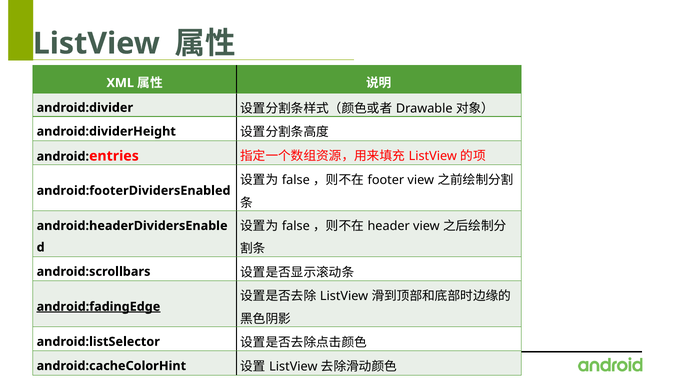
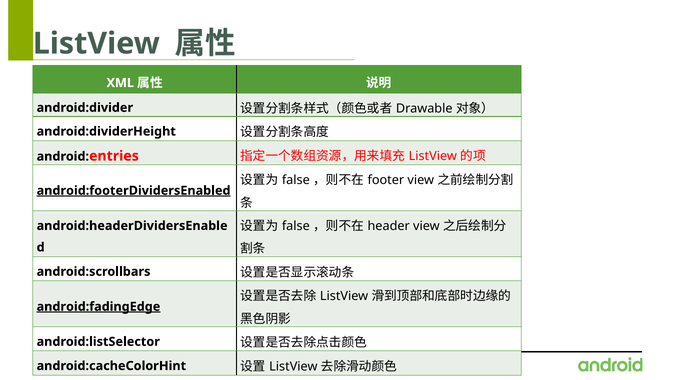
android:footerDividersEnabled underline: none -> present
